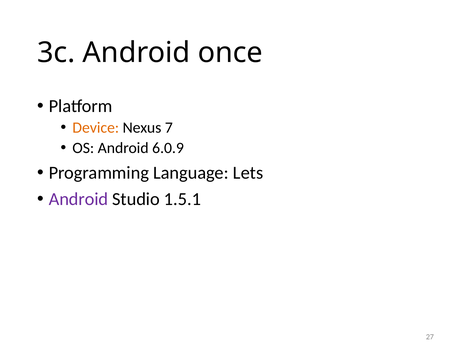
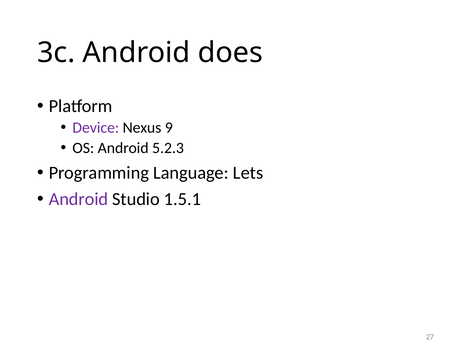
once: once -> does
Device colour: orange -> purple
7: 7 -> 9
6.0.9: 6.0.9 -> 5.2.3
